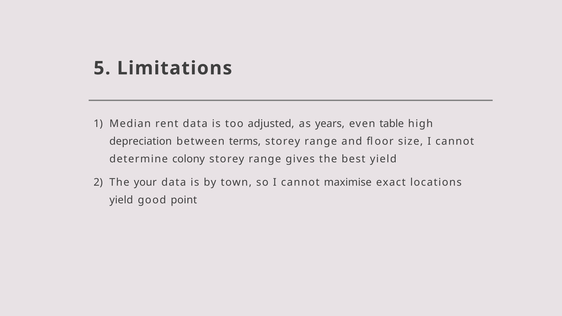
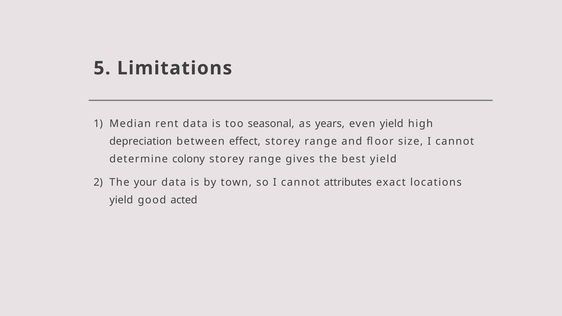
adjusted: adjusted -> seasonal
even table: table -> yield
terms: terms -> effect
maximise: maximise -> attributes
point: point -> acted
